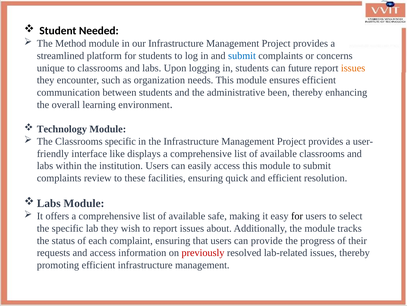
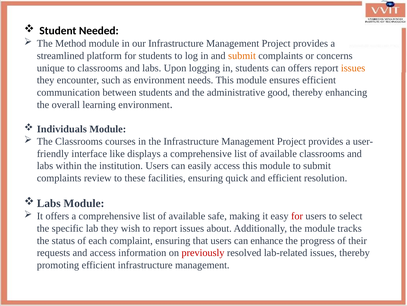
submit at (242, 56) colour: blue -> orange
can future: future -> offers
as organization: organization -> environment
been: been -> good
Technology: Technology -> Individuals
Classrooms specific: specific -> courses
for at (297, 216) colour: black -> red
provide: provide -> enhance
